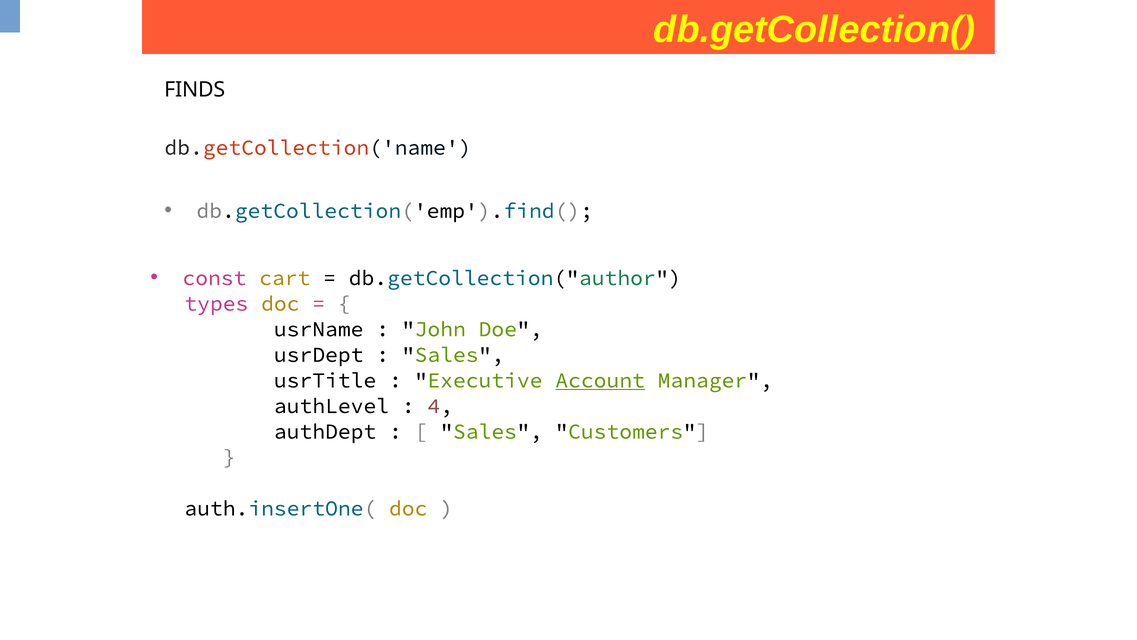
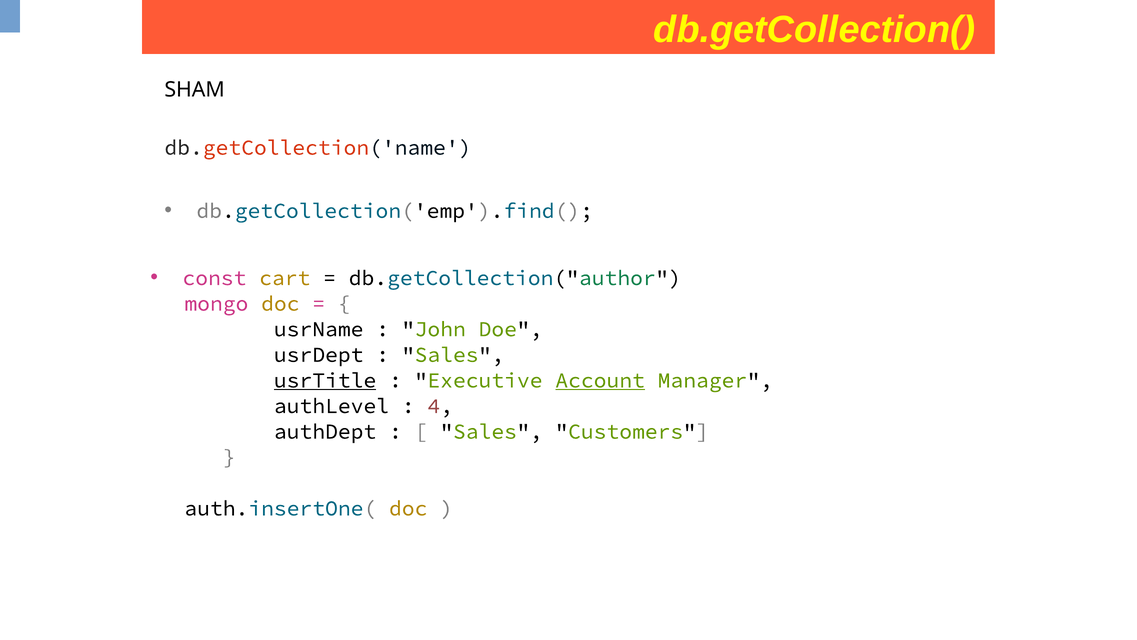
FINDS: FINDS -> SHAM
types: types -> mongo
usrTitle underline: none -> present
